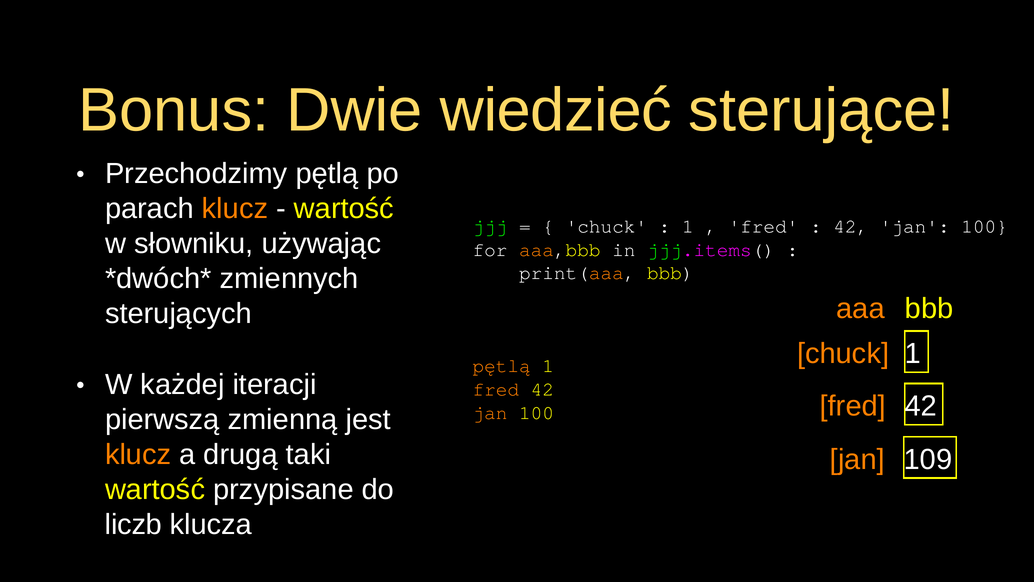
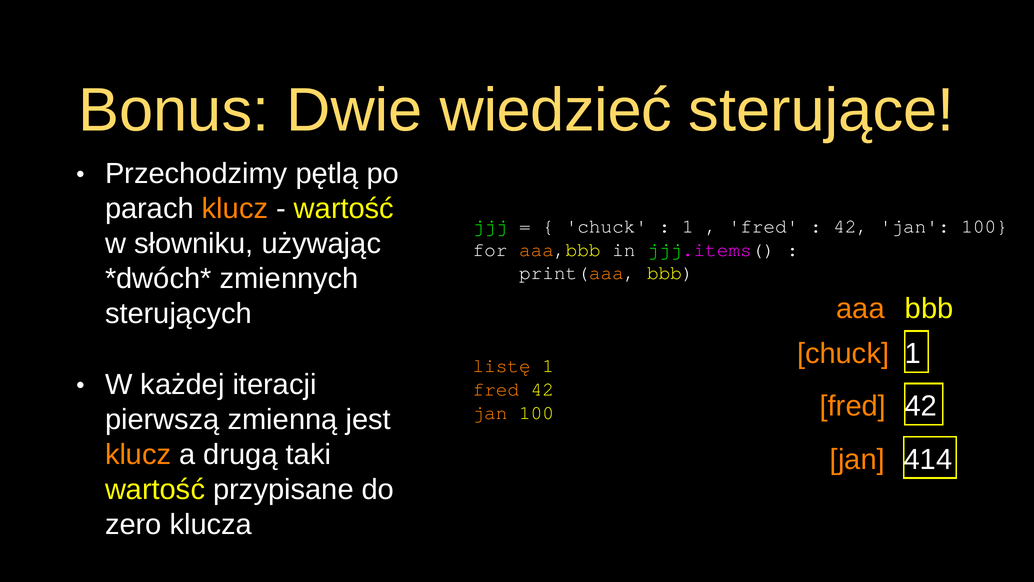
pętlą at (502, 366): pętlą -> listę
109: 109 -> 414
liczb: liczb -> zero
